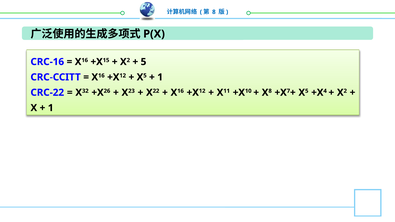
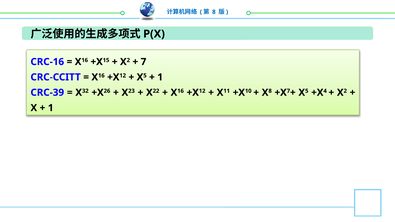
5: 5 -> 7
CRC-22: CRC-22 -> CRC-39
